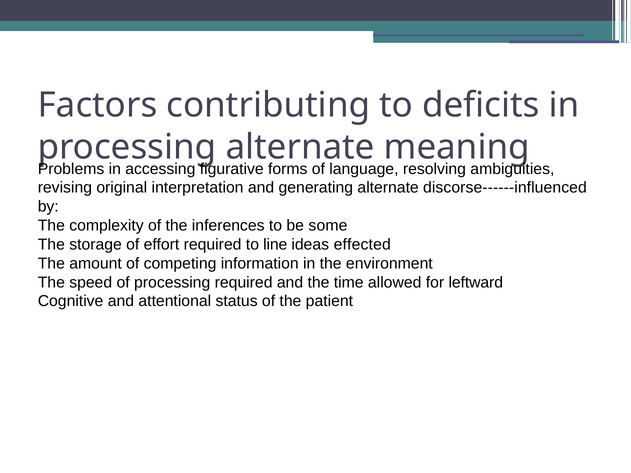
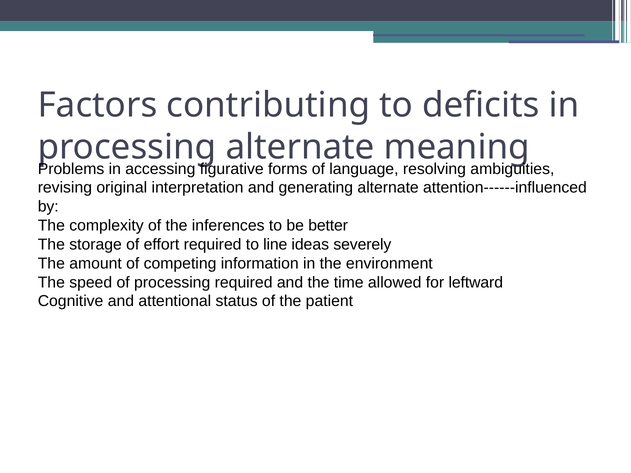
discorse------influenced: discorse------influenced -> attention------influenced
some: some -> better
effected: effected -> severely
